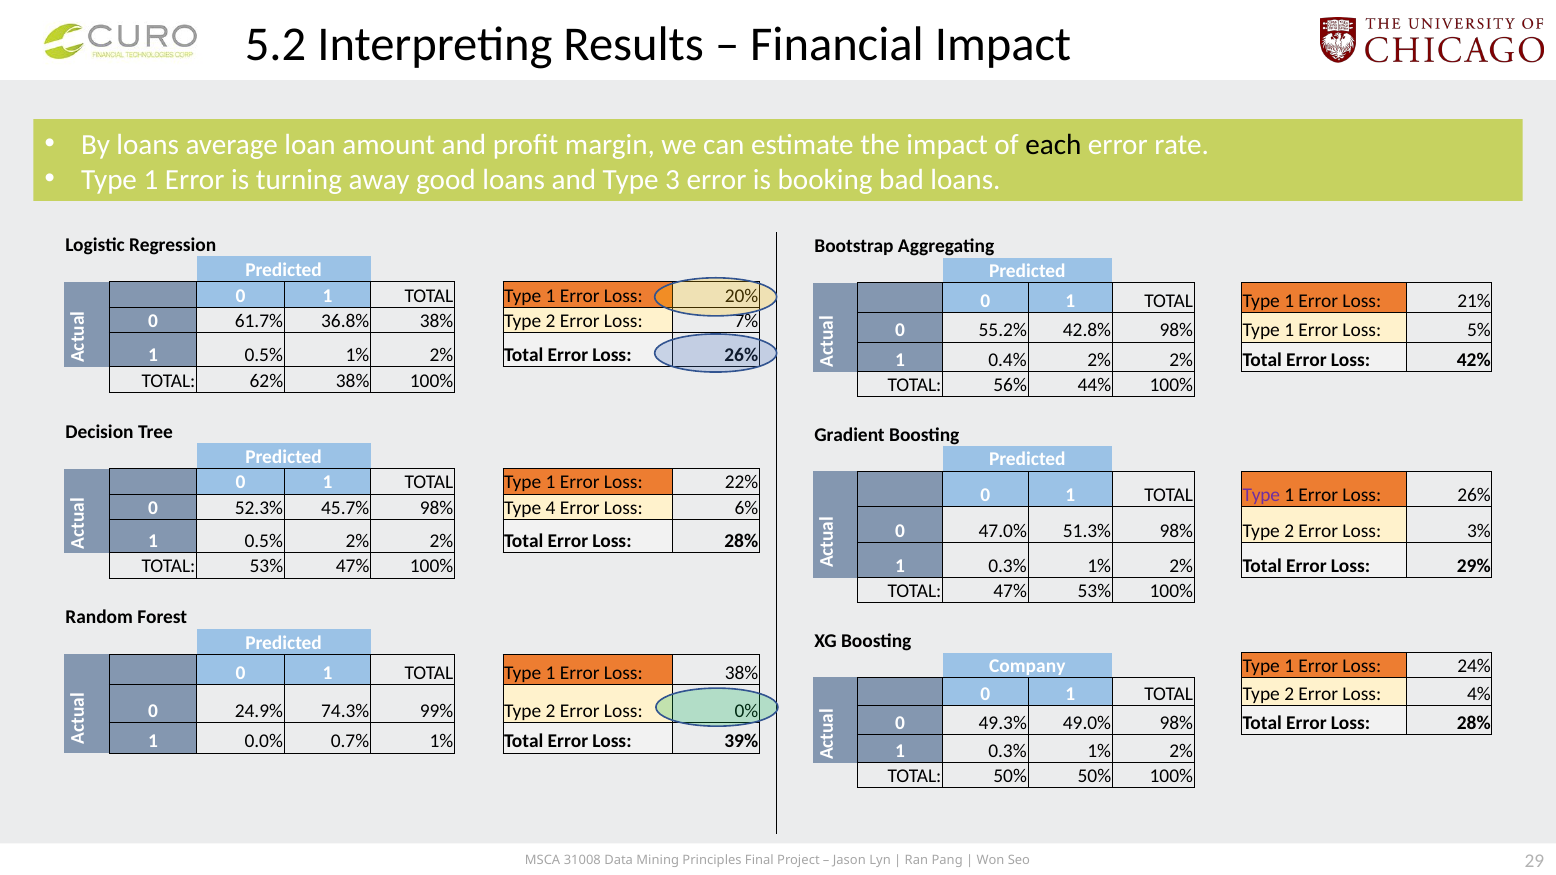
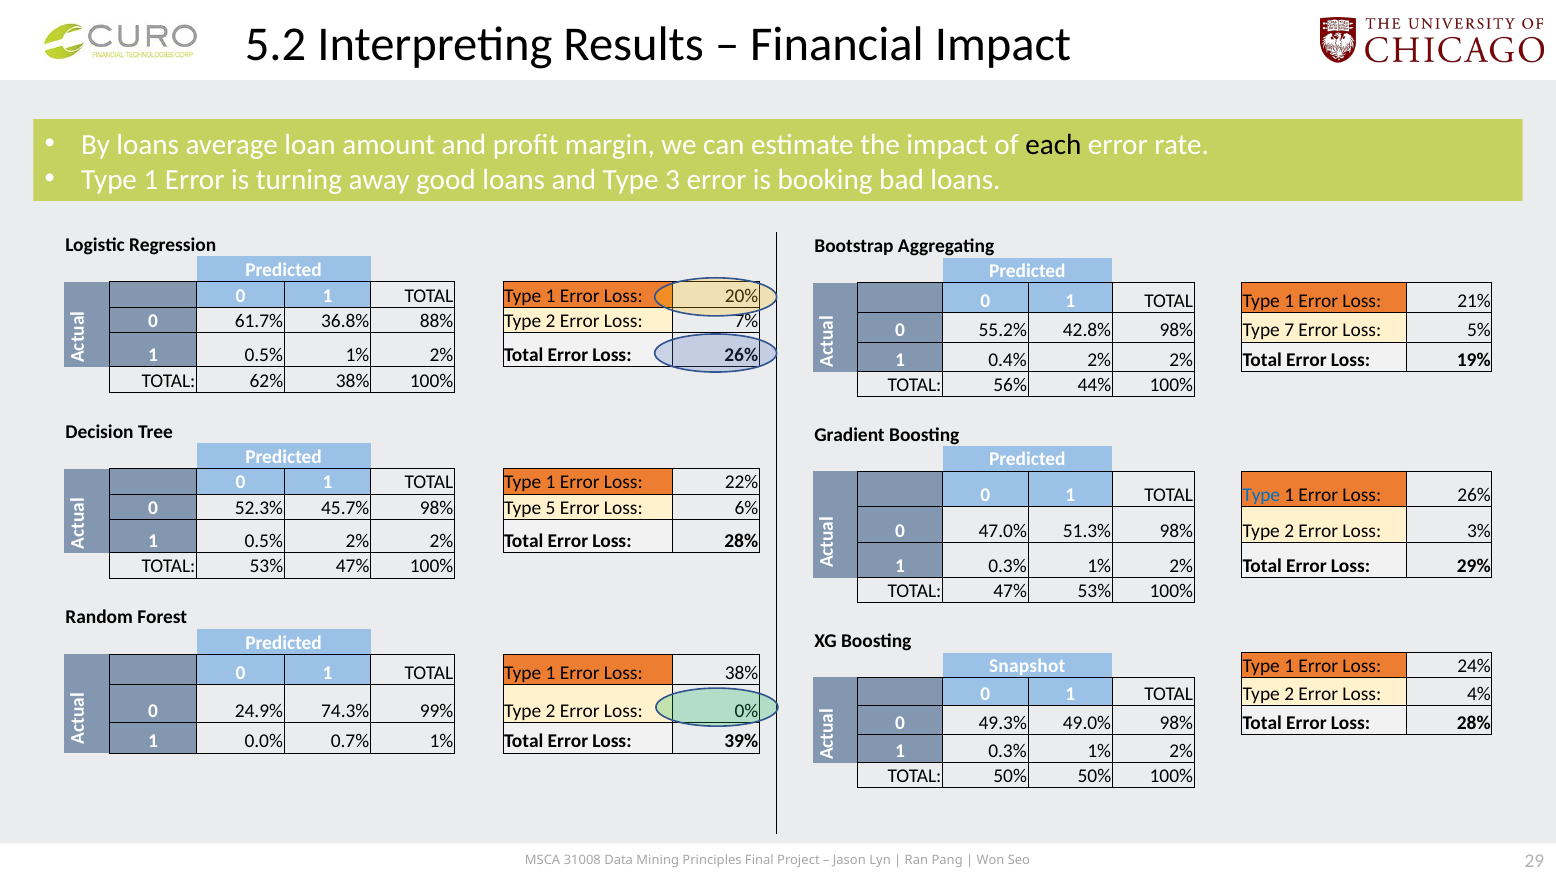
36.8% 38%: 38% -> 88%
98% Type 1: 1 -> 7
42%: 42% -> 19%
Type at (1261, 495) colour: purple -> blue
4: 4 -> 5
Company: Company -> Snapshot
